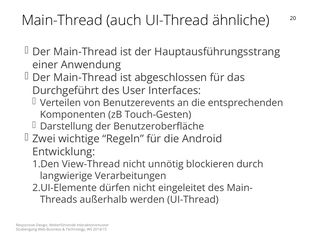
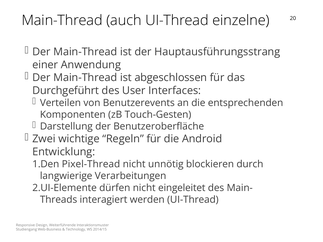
ähnliche: ähnliche -> einzelne
View-Thread: View-Thread -> Pixel-Thread
außerhalb: außerhalb -> interagiert
